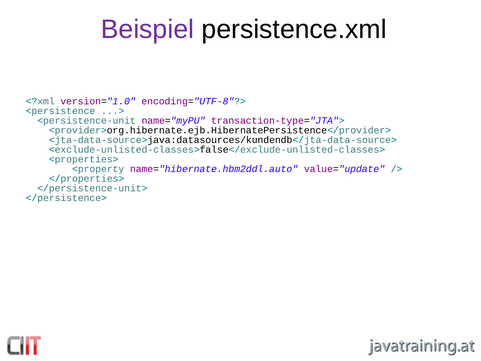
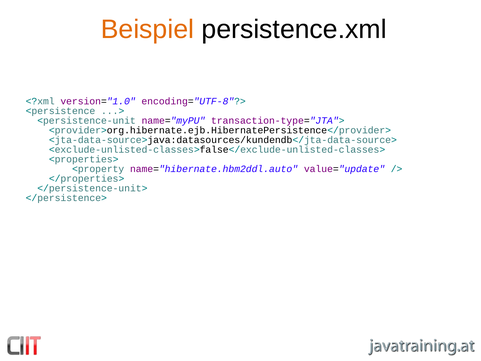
Beispiel colour: purple -> orange
